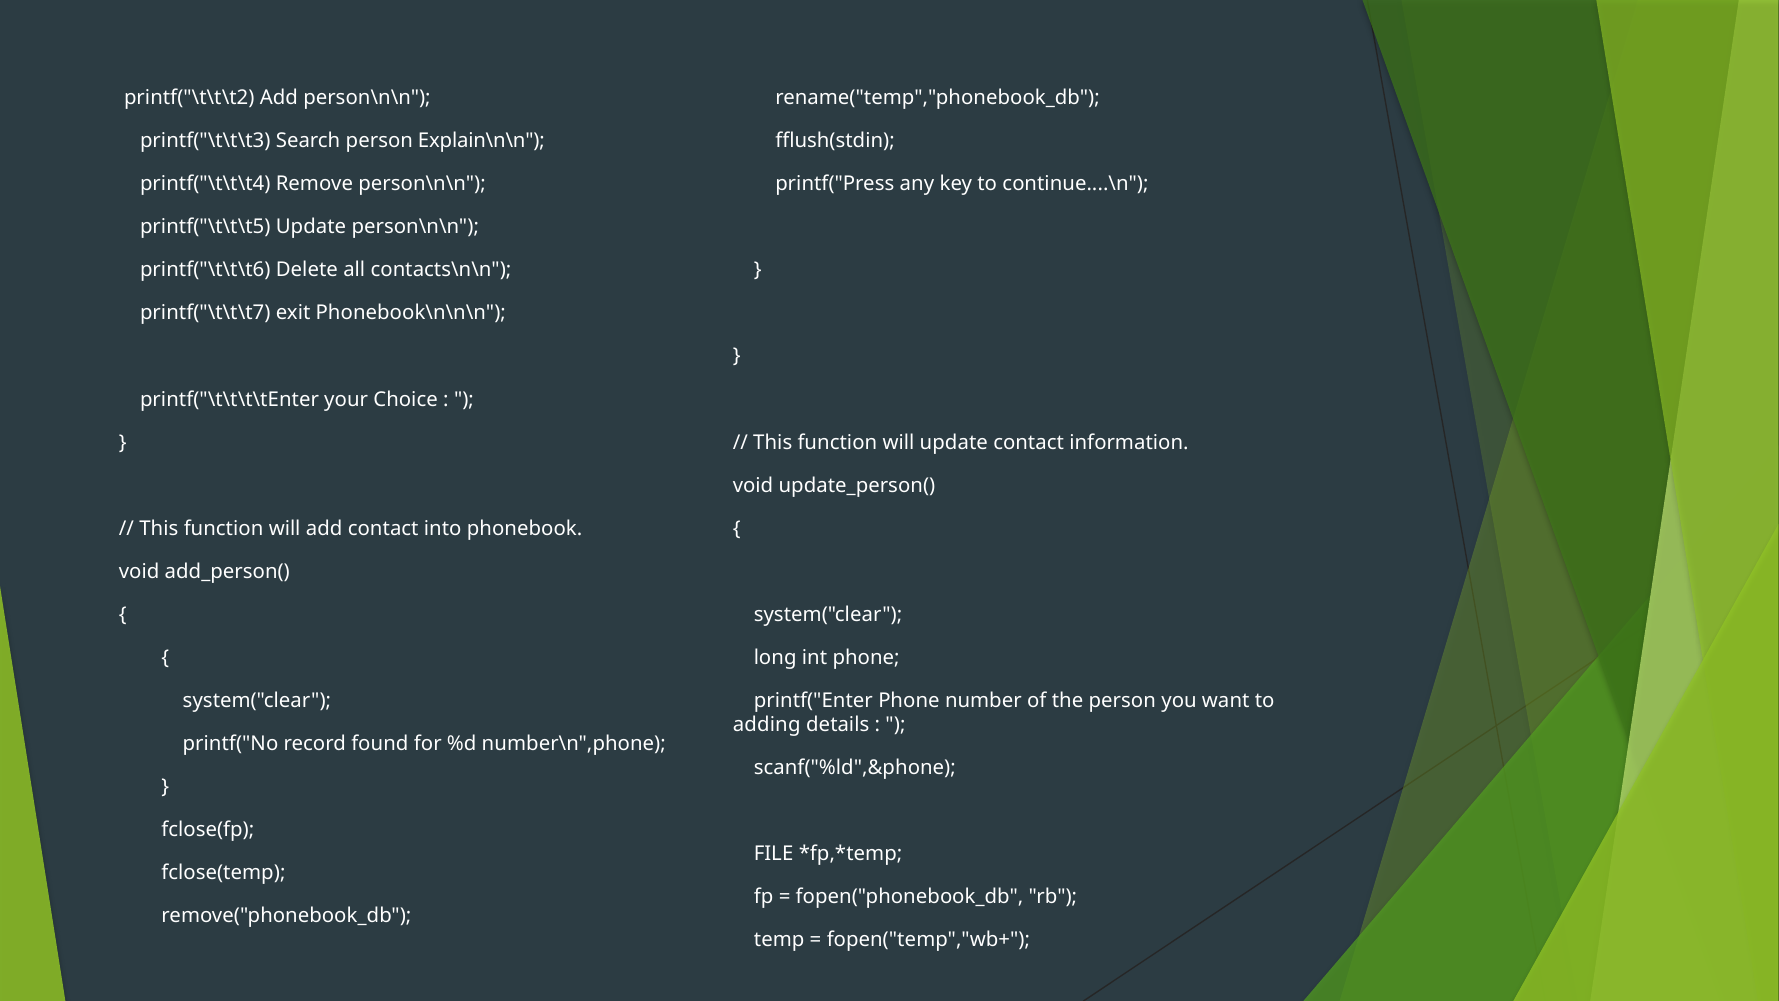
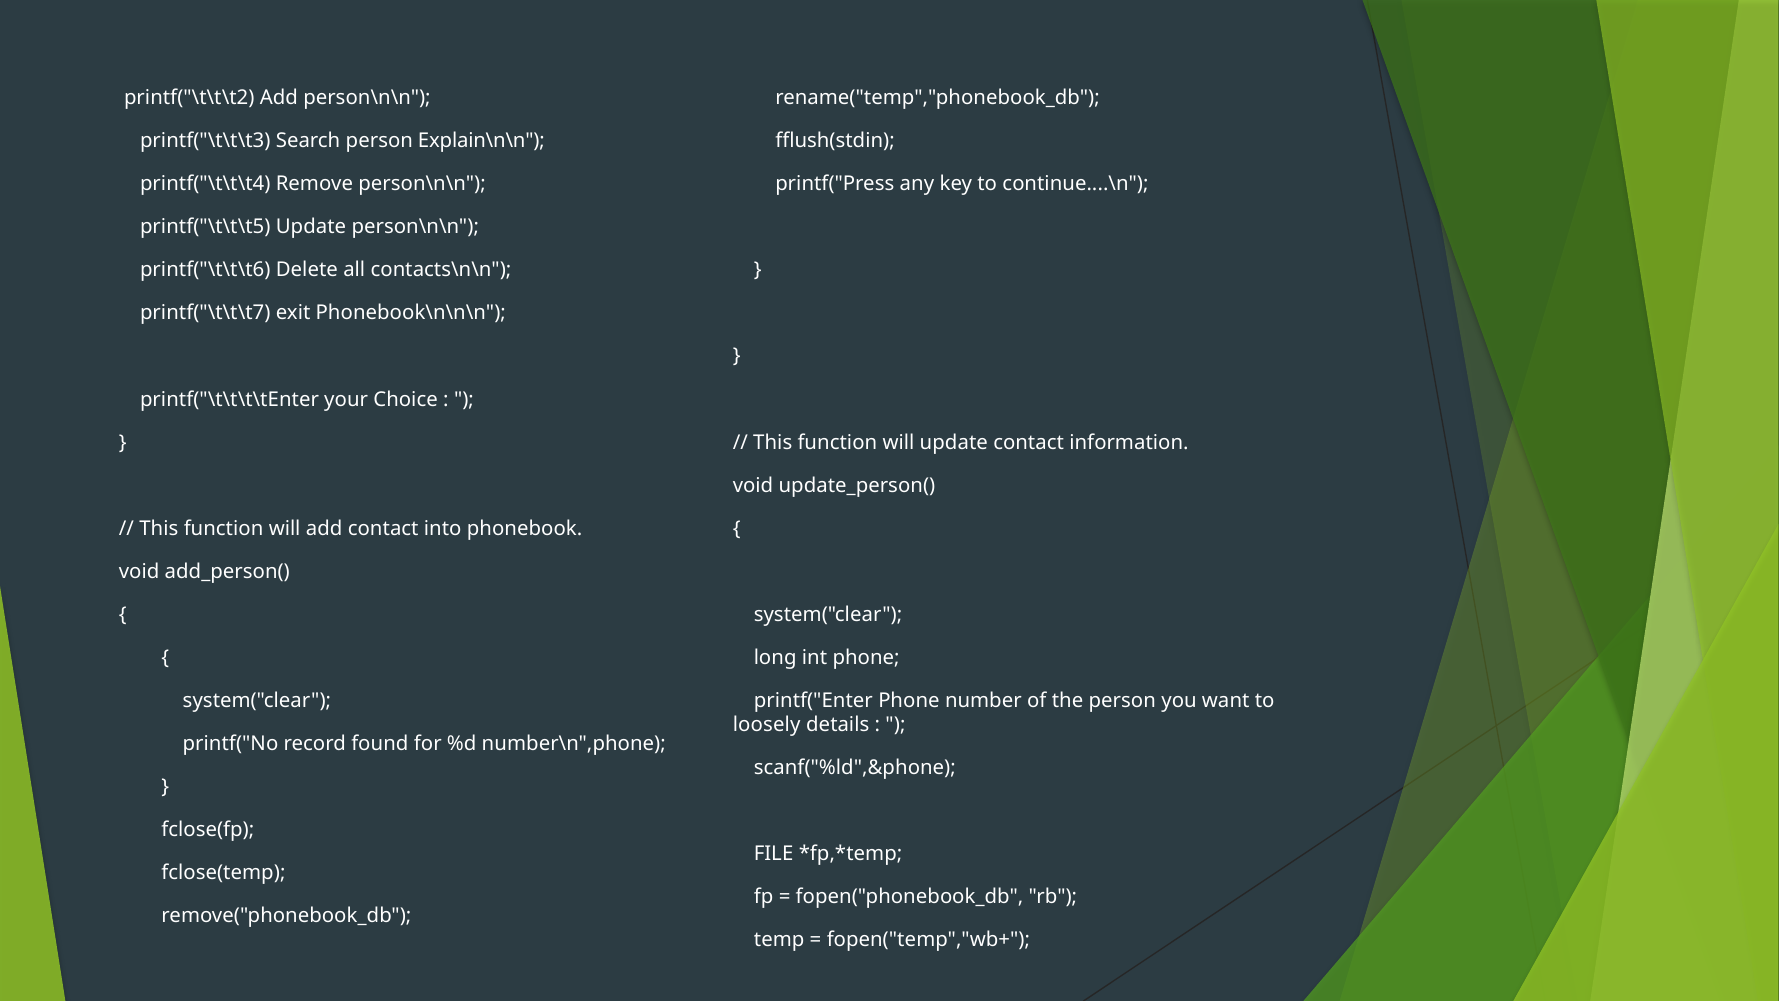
adding: adding -> loosely
